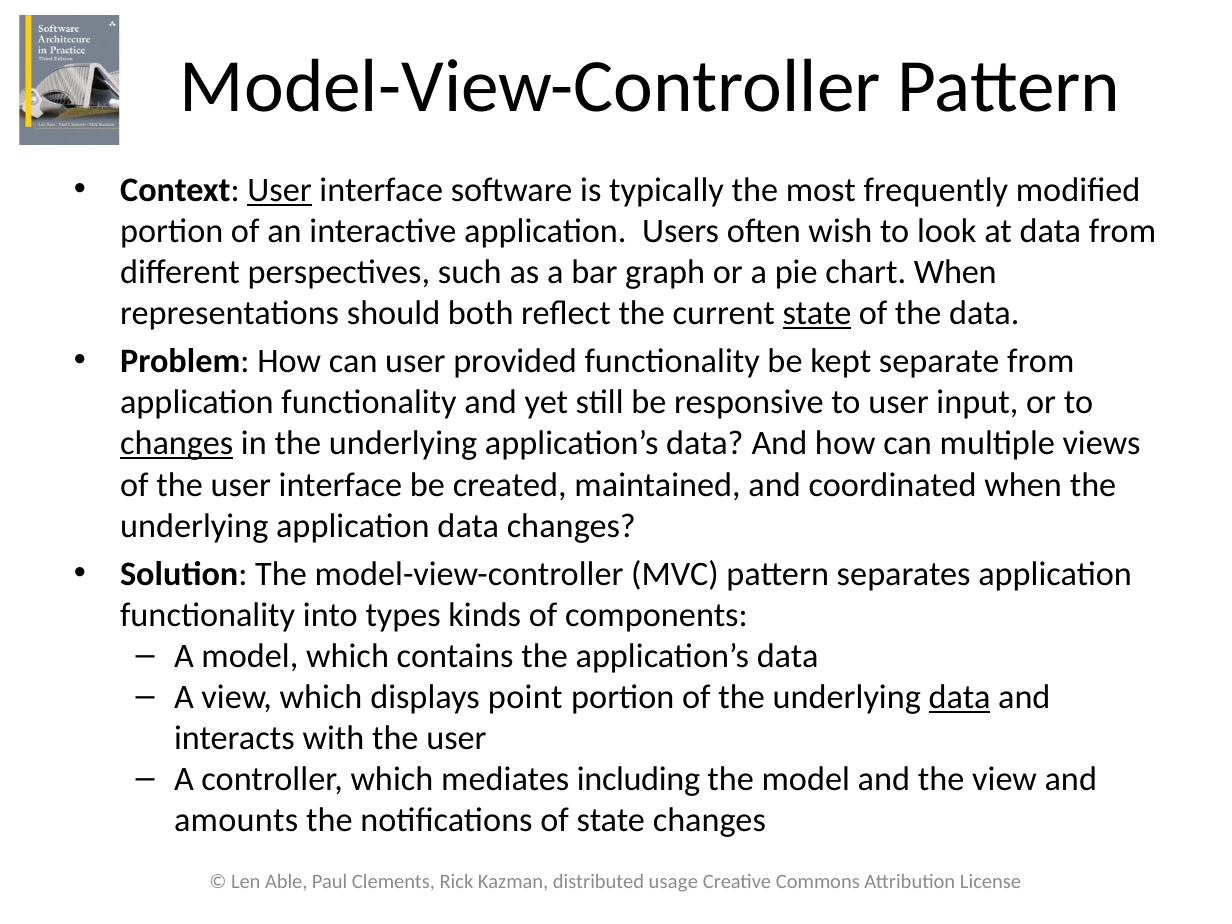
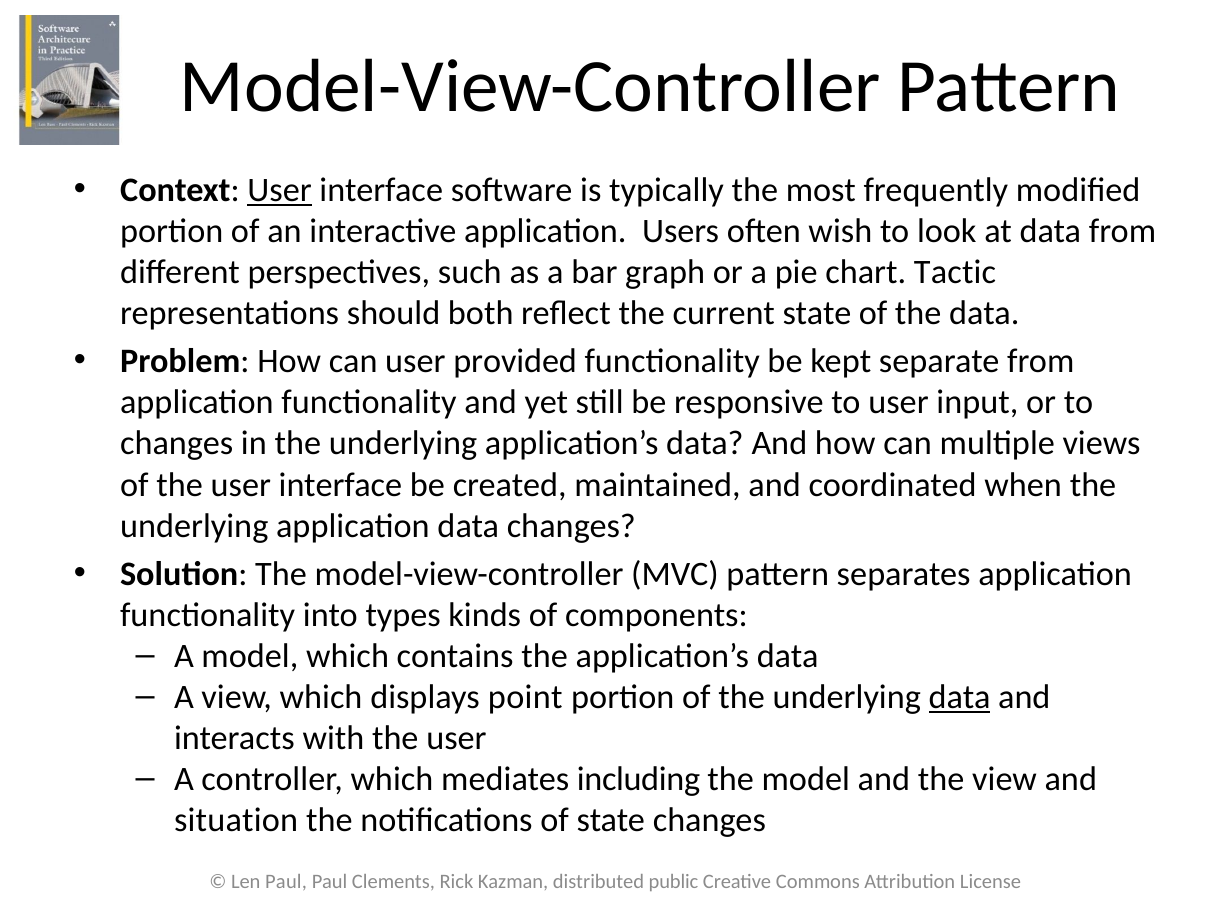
chart When: When -> Tactic
state at (817, 314) underline: present -> none
changes at (177, 444) underline: present -> none
amounts: amounts -> situation
Len Able: Able -> Paul
usage: usage -> public
